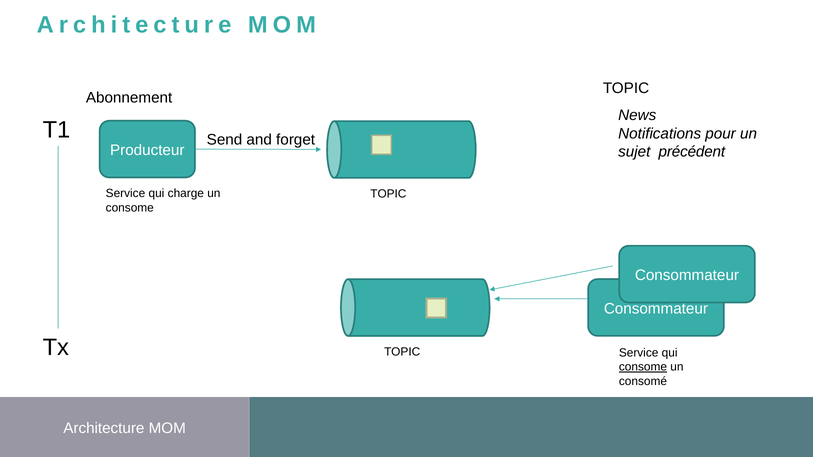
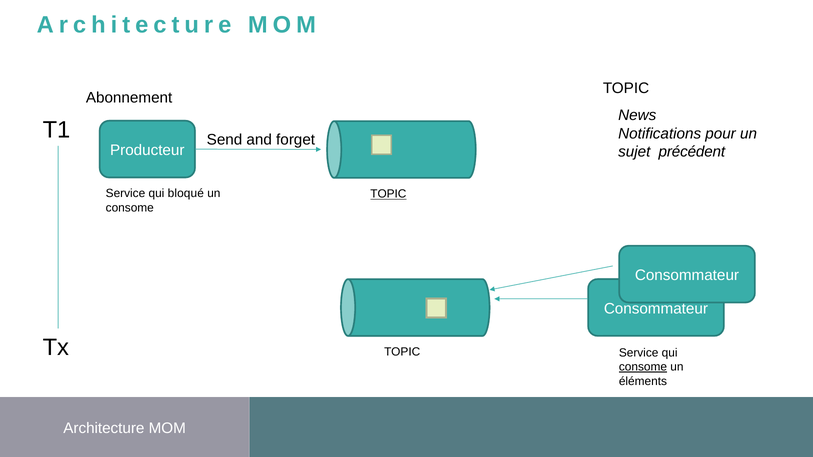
charge: charge -> bloqué
TOPIC at (388, 194) underline: none -> present
consomé: consomé -> éléments
